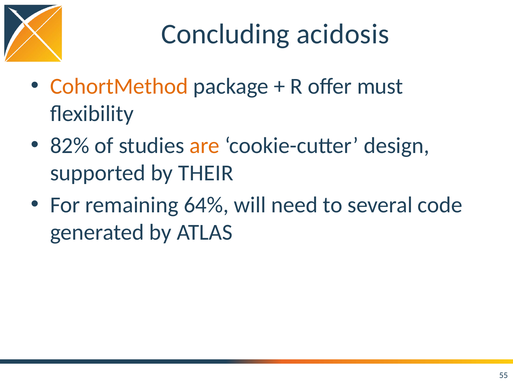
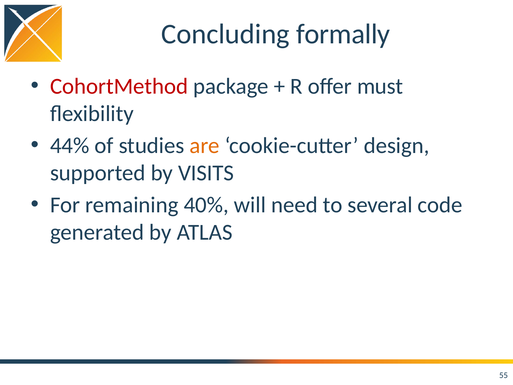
acidosis: acidosis -> formally
CohortMethod colour: orange -> red
82%: 82% -> 44%
THEIR: THEIR -> VISITS
64%: 64% -> 40%
